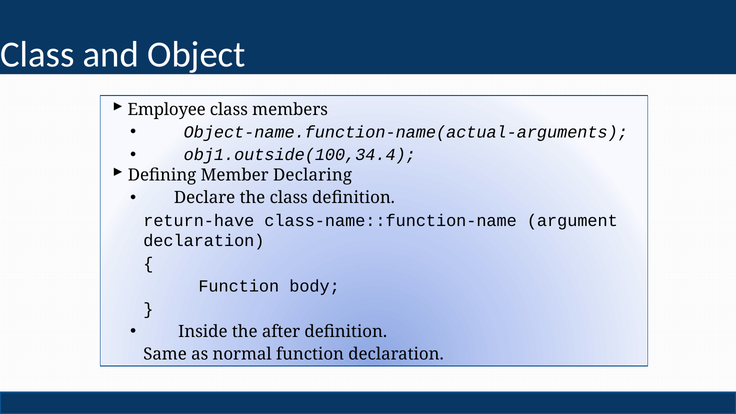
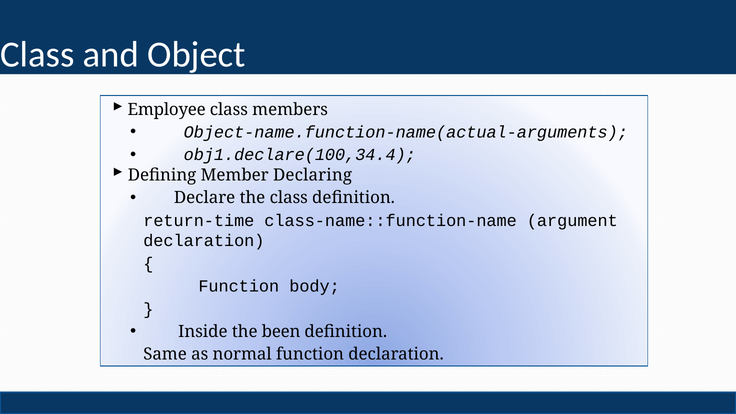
obj1.outside(100,34.4: obj1.outside(100,34.4 -> obj1.declare(100,34.4
return-have: return-have -> return-time
after: after -> been
